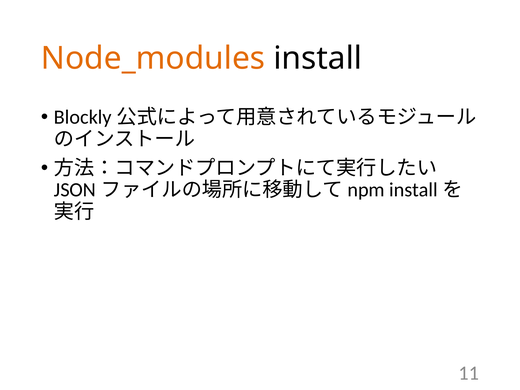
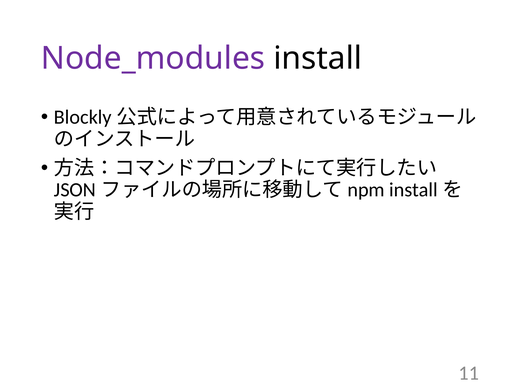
Node_modules colour: orange -> purple
